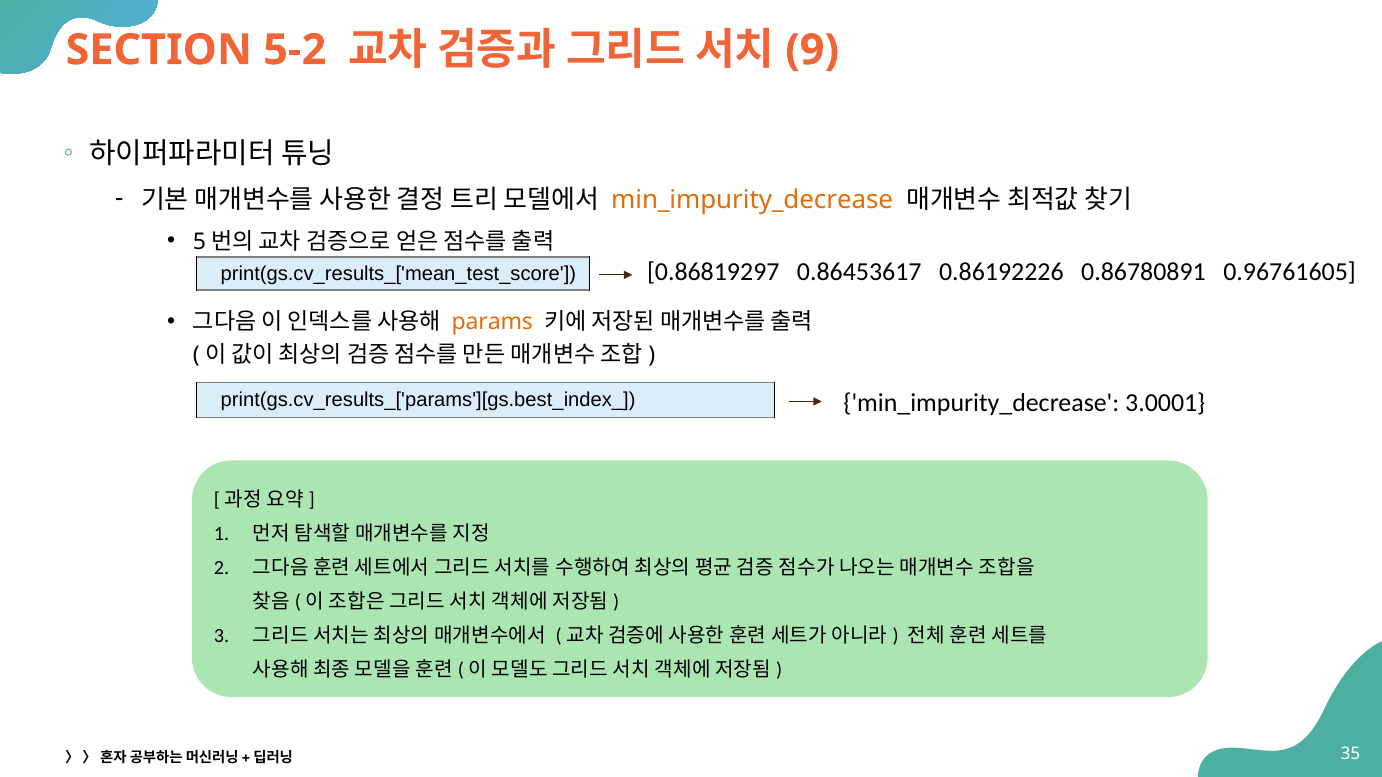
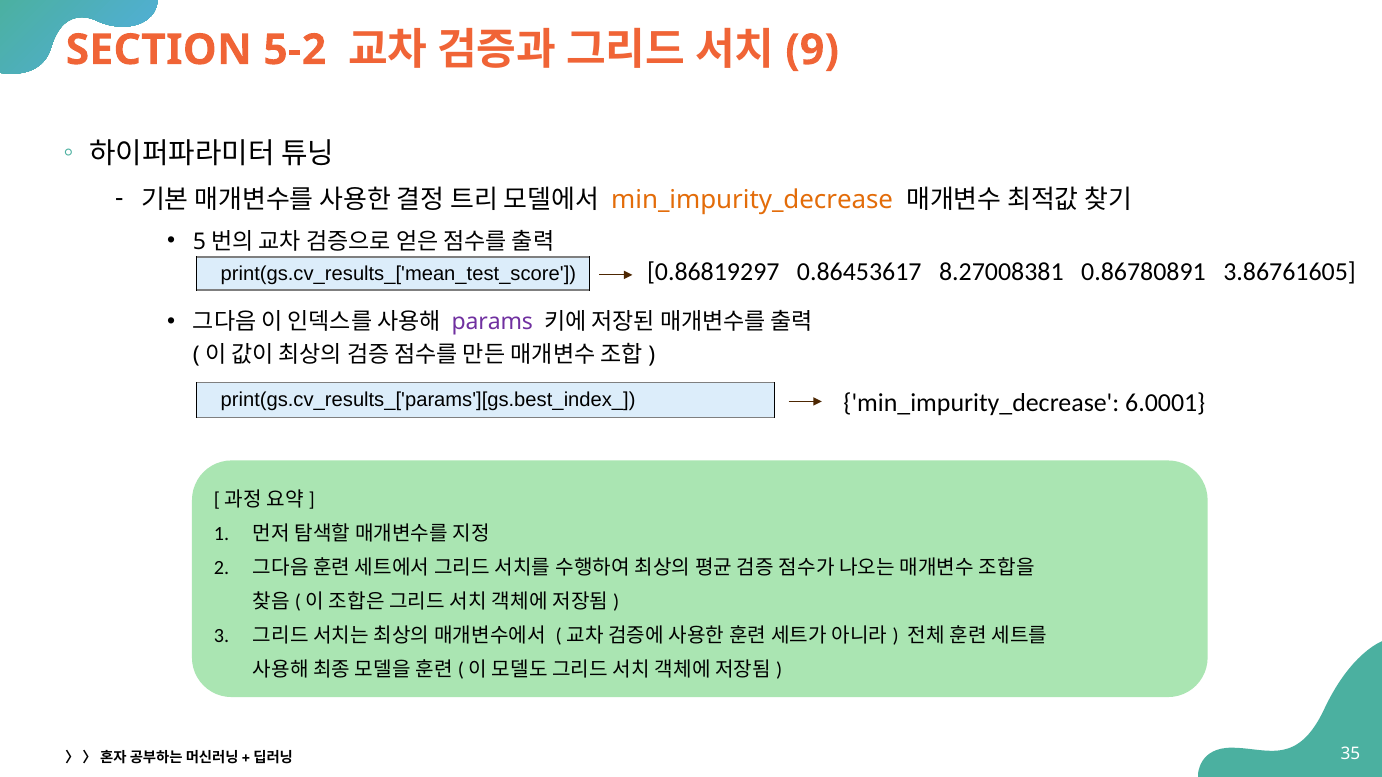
0.86192226: 0.86192226 -> 8.27008381
0.96761605: 0.96761605 -> 3.86761605
params colour: orange -> purple
3.0001: 3.0001 -> 6.0001
